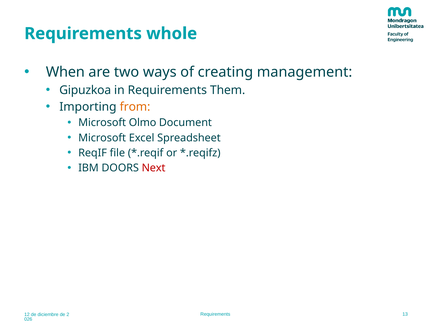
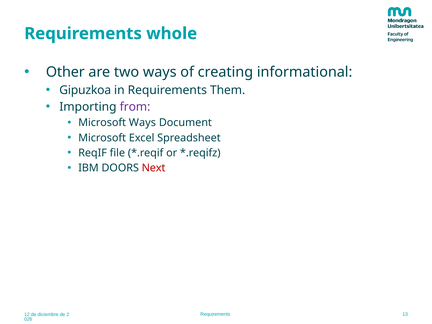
When: When -> Other
management: management -> informational
from colour: orange -> purple
Microsoft Olmo: Olmo -> Ways
